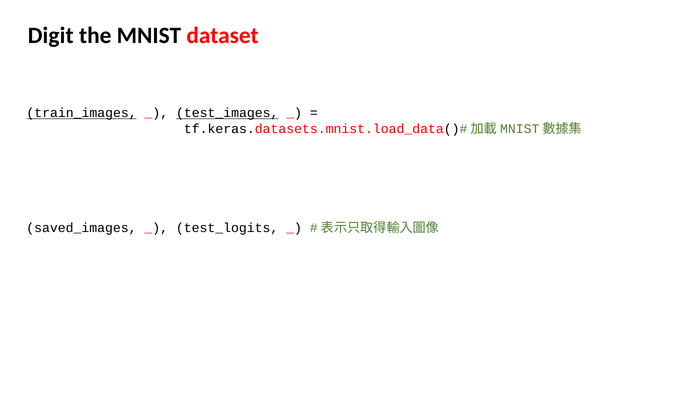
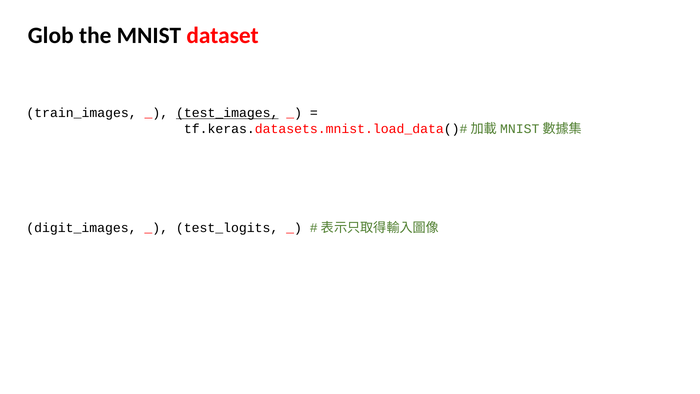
Digit: Digit -> Glob
train_images underline: present -> none
saved_images: saved_images -> digit_images
